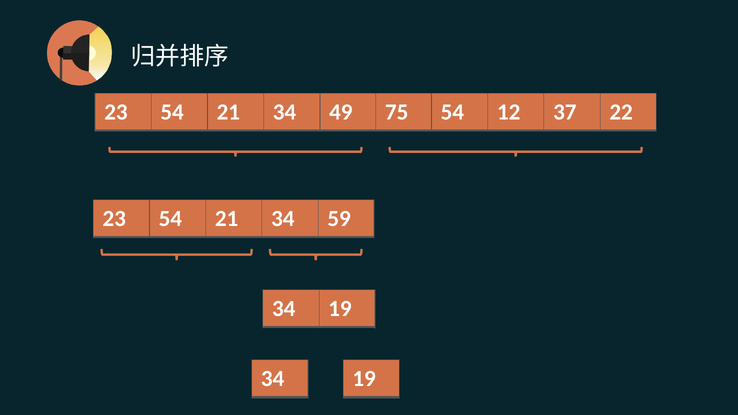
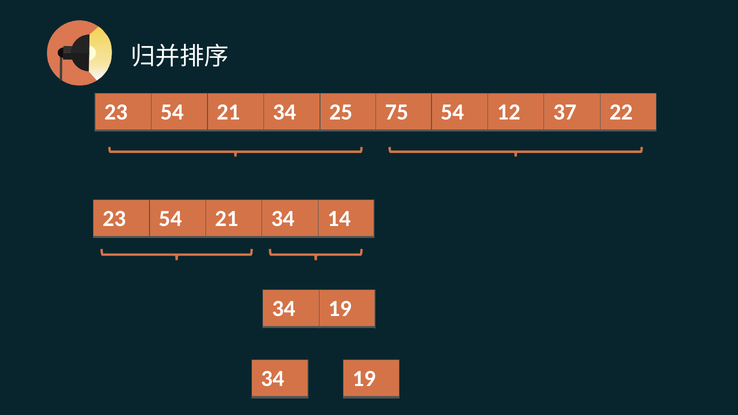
49: 49 -> 25
59: 59 -> 14
